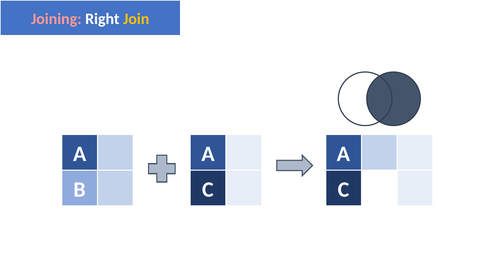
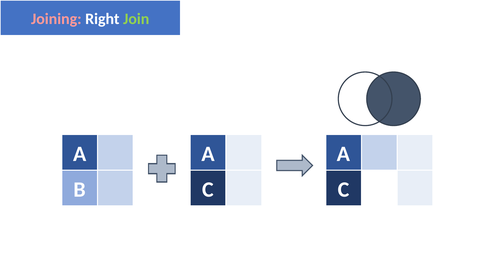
Join colour: yellow -> light green
